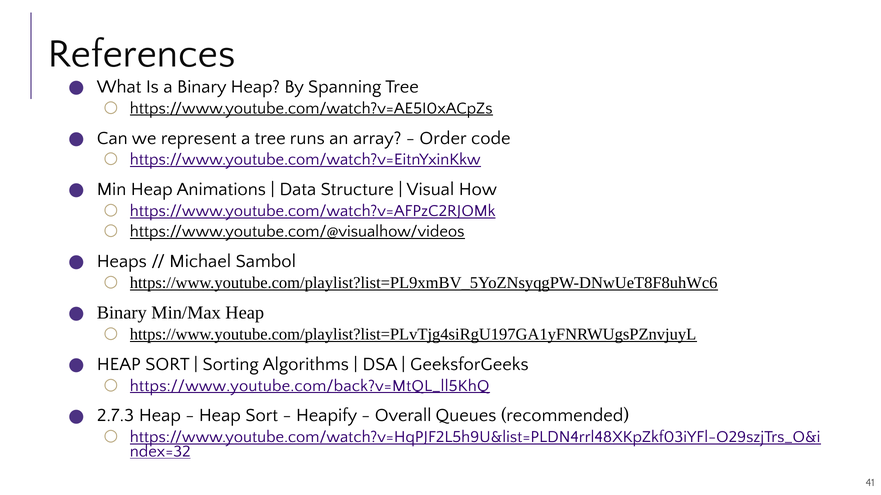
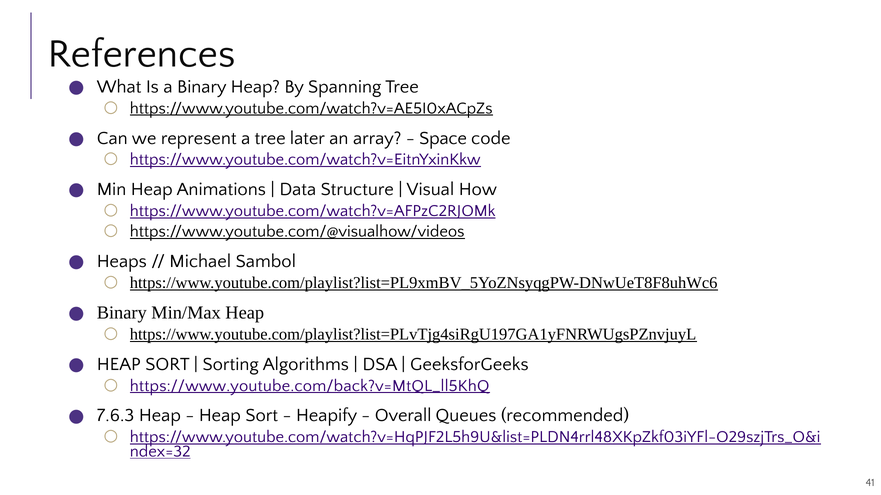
runs: runs -> later
Order: Order -> Space
2.7.3: 2.7.3 -> 7.6.3
